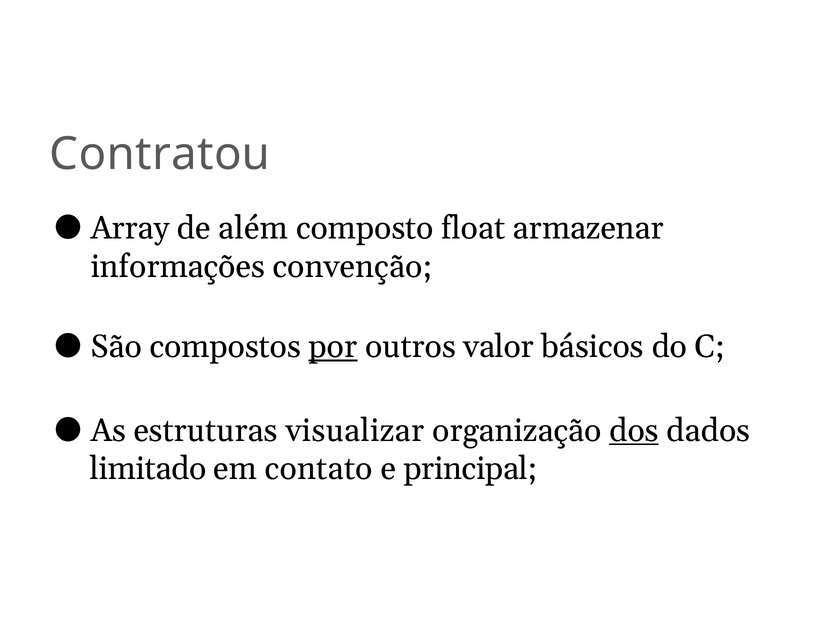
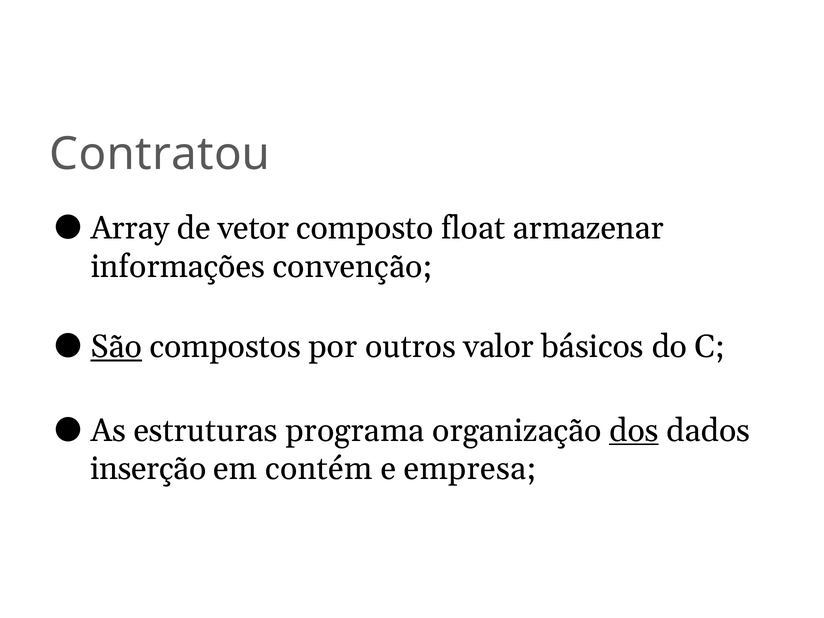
além: além -> vetor
São underline: none -> present
por underline: present -> none
visualizar: visualizar -> programa
limitado: limitado -> inserção
contato: contato -> contém
principal: principal -> empresa
